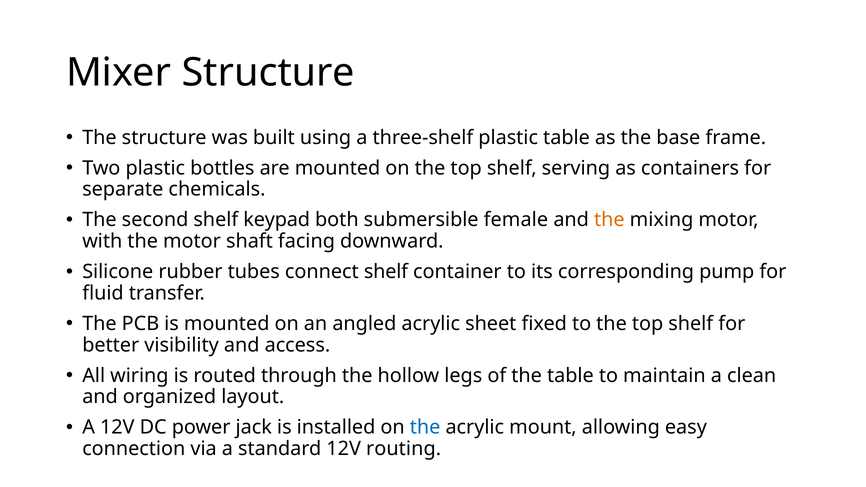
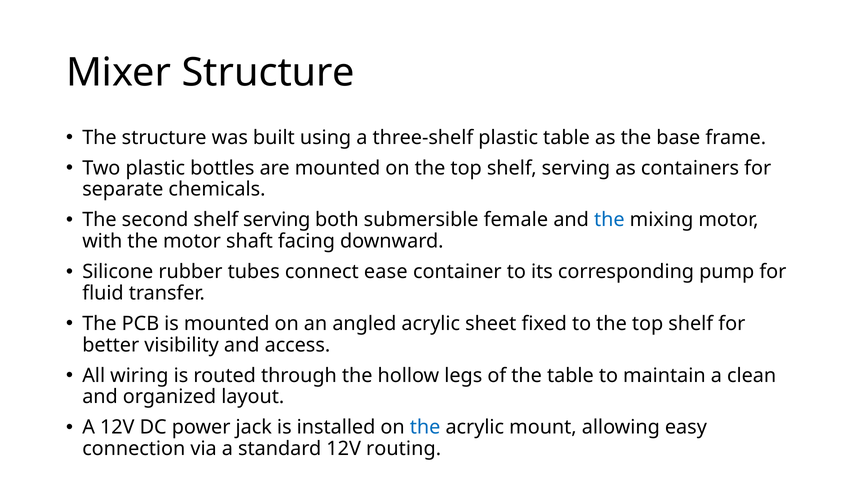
second shelf keypad: keypad -> serving
the at (609, 220) colour: orange -> blue
connect shelf: shelf -> ease
